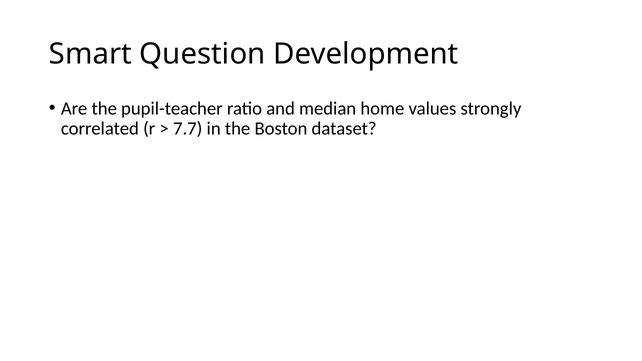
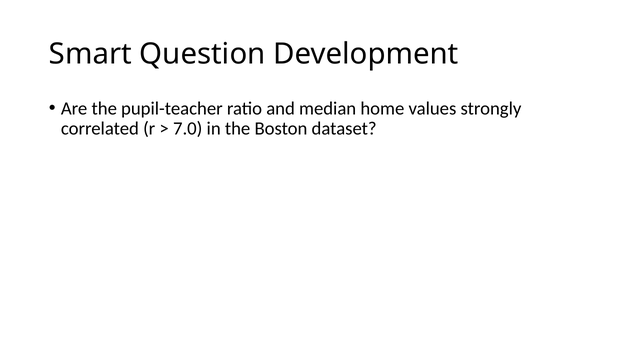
7.7: 7.7 -> 7.0
